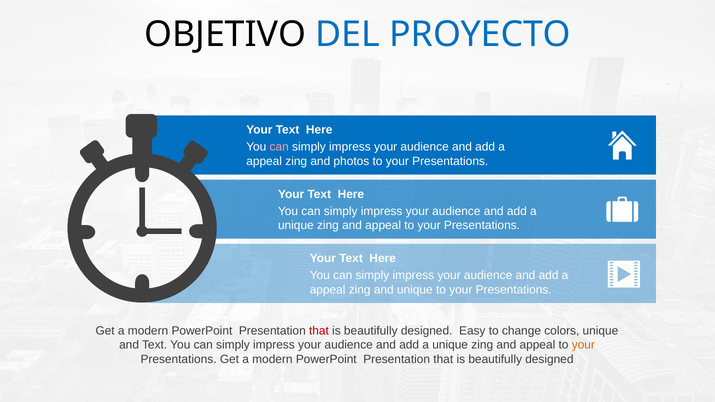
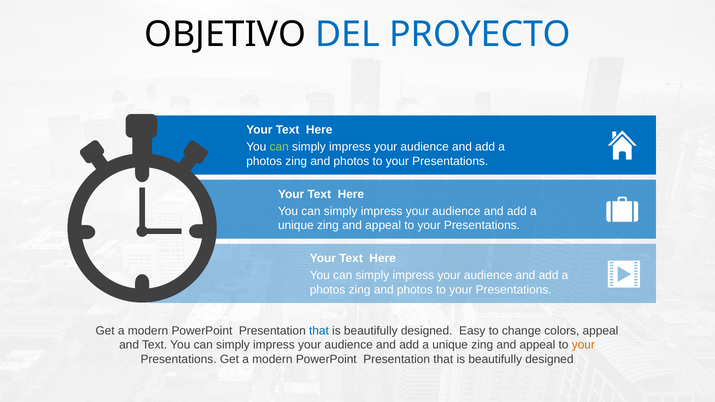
can at (279, 147) colour: pink -> light green
appeal at (264, 161): appeal -> photos
appeal at (328, 290): appeal -> photos
unique at (415, 290): unique -> photos
that at (319, 331) colour: red -> blue
colors unique: unique -> appeal
